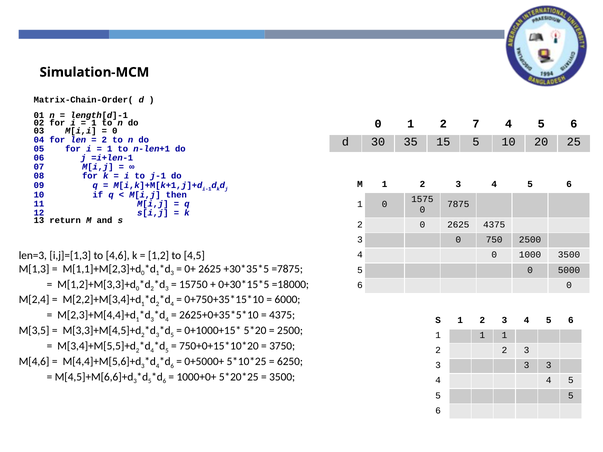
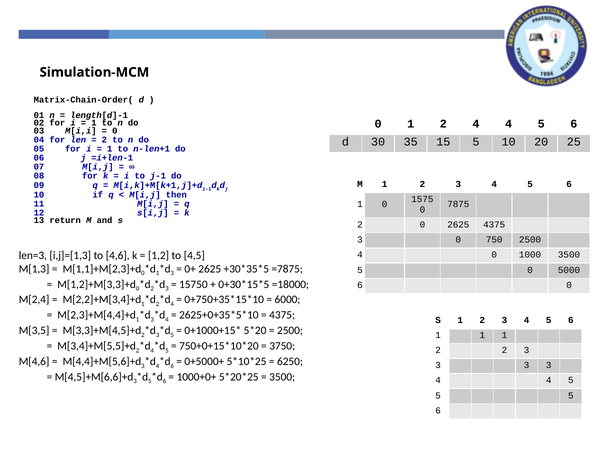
2 7: 7 -> 4
